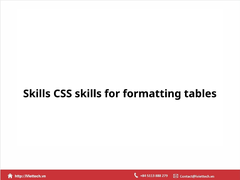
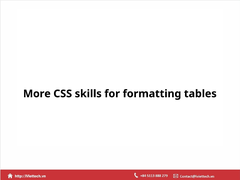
Skills at (37, 94): Skills -> More
